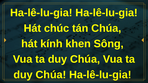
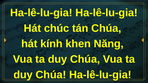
Sông: Sông -> Năng
